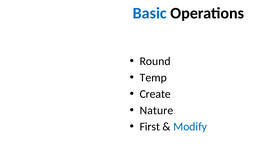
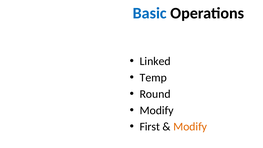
Round: Round -> Linked
Create: Create -> Round
Nature at (157, 110): Nature -> Modify
Modify at (190, 127) colour: blue -> orange
